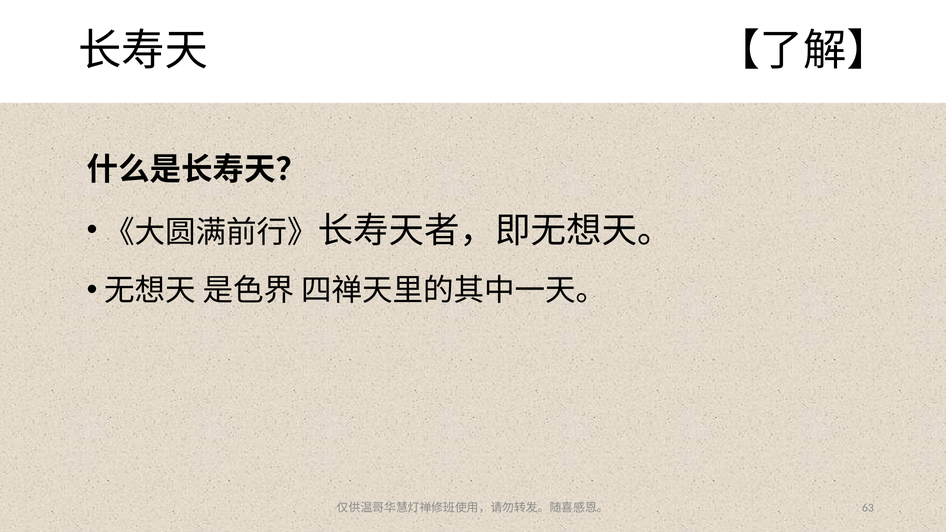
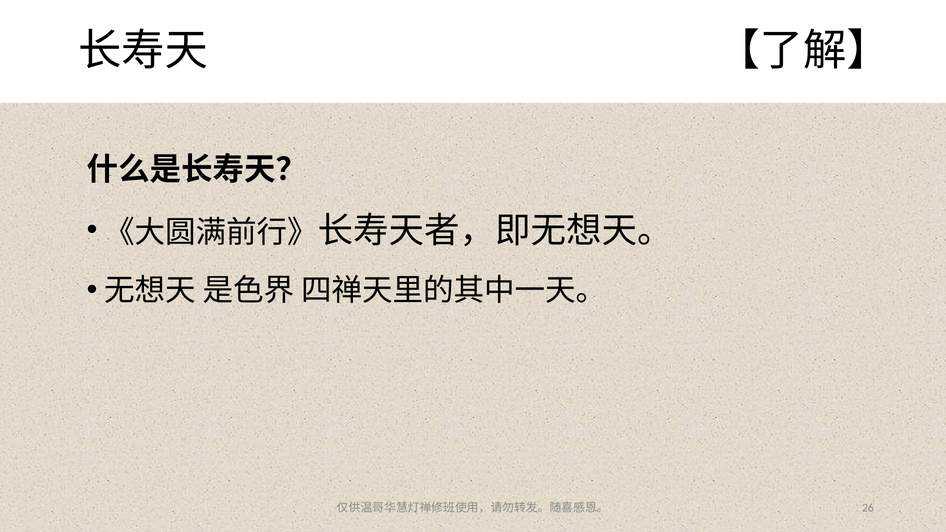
63: 63 -> 26
